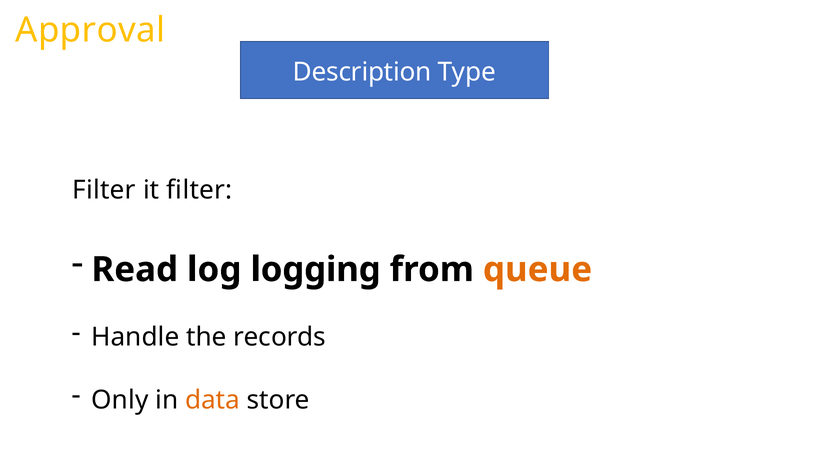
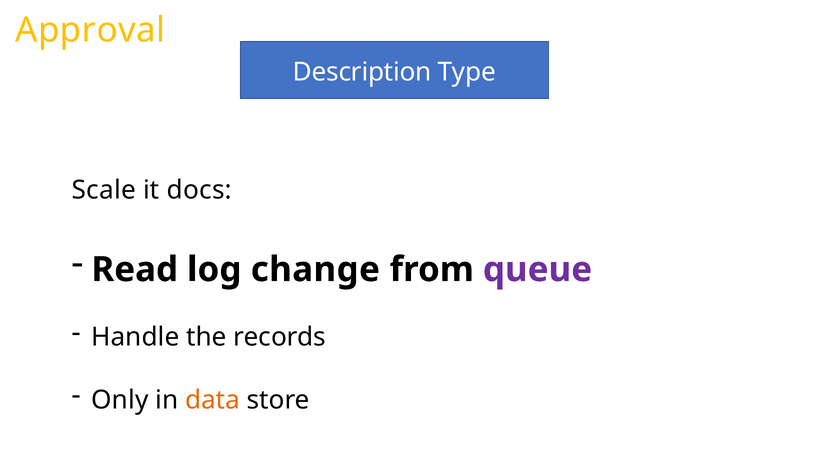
Filter at (104, 190): Filter -> Scale
it filter: filter -> docs
logging: logging -> change
queue colour: orange -> purple
